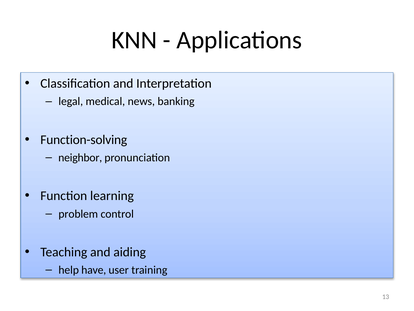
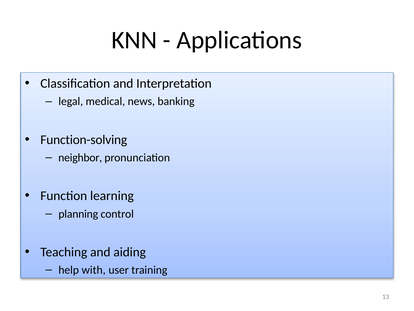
problem: problem -> planning
have: have -> with
